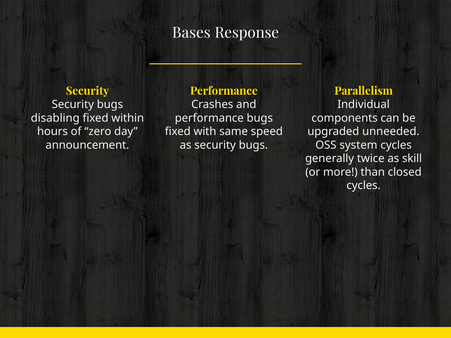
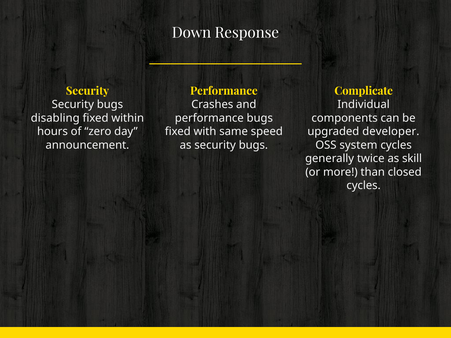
Bases: Bases -> Down
Parallelism: Parallelism -> Complicate
unneeded: unneeded -> developer
